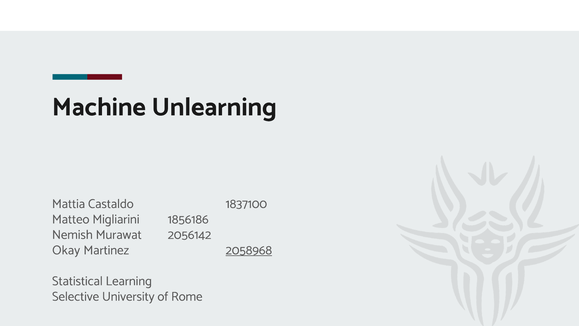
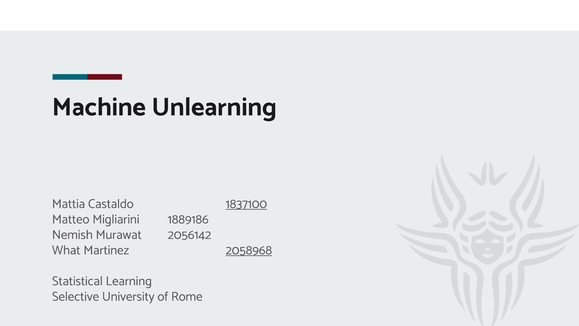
1837100 underline: none -> present
1856186: 1856186 -> 1889186
Okay: Okay -> What
